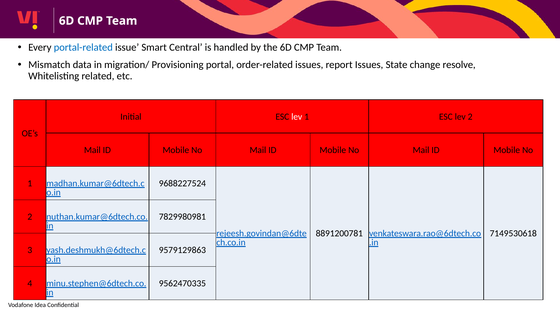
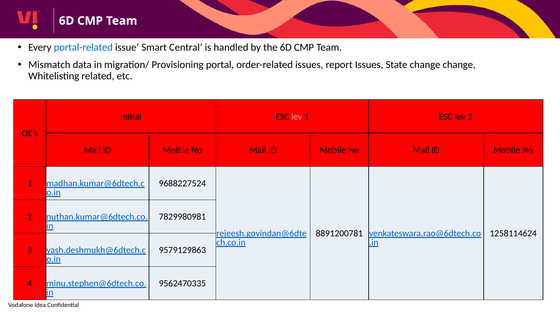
change resolve: resolve -> change
lev at (297, 117) colour: white -> pink
7149530618: 7149530618 -> 1258114624
